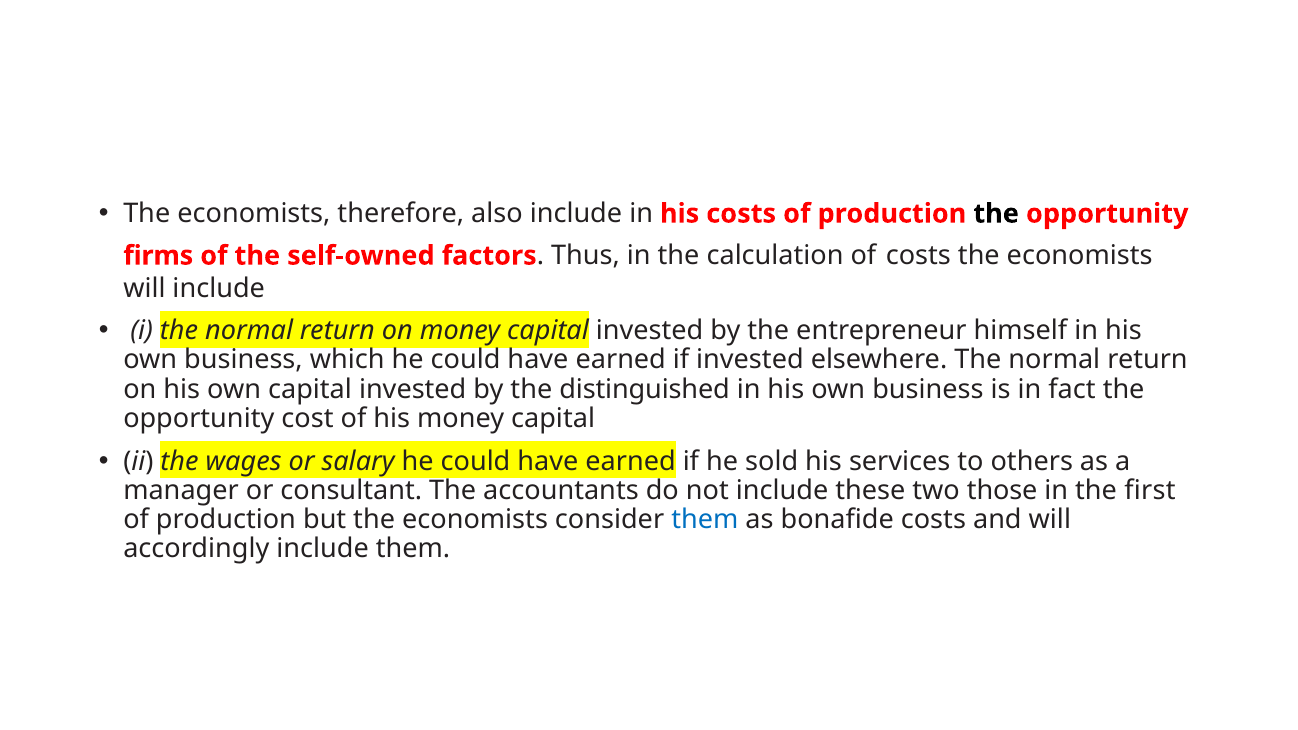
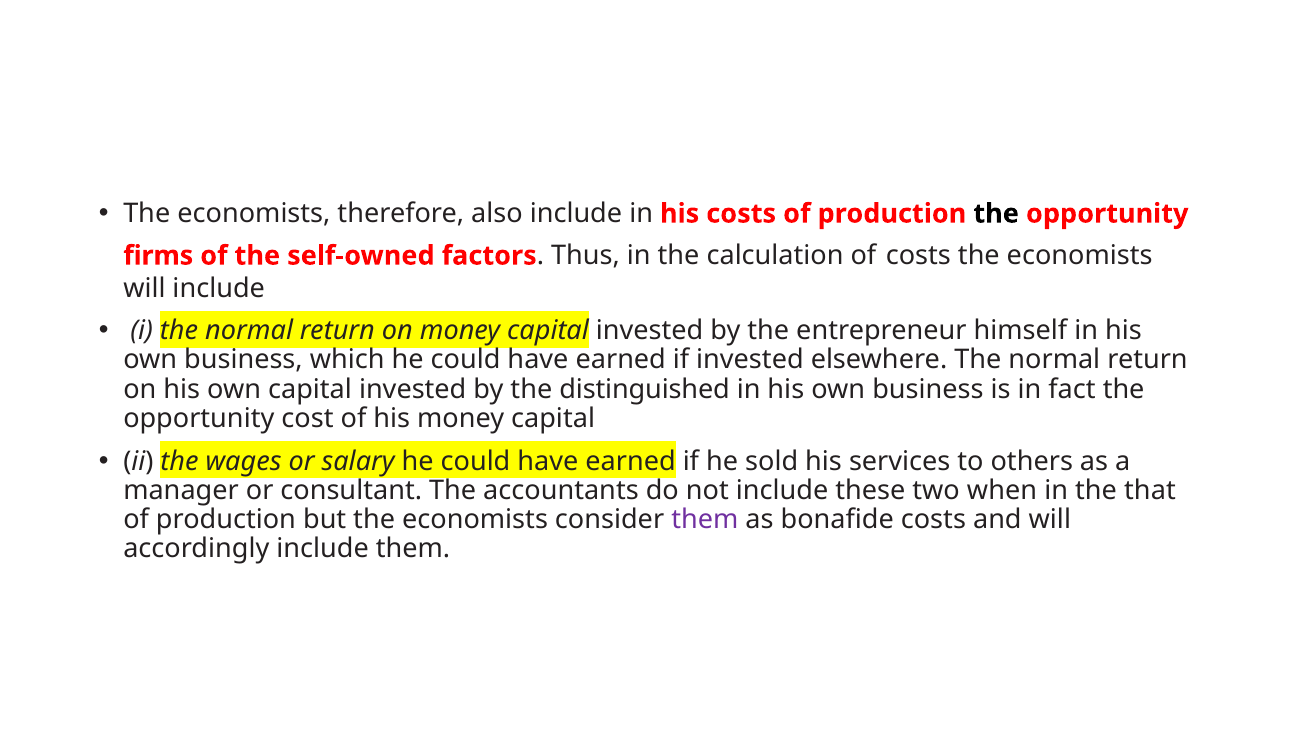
those: those -> when
first: first -> that
them at (705, 520) colour: blue -> purple
